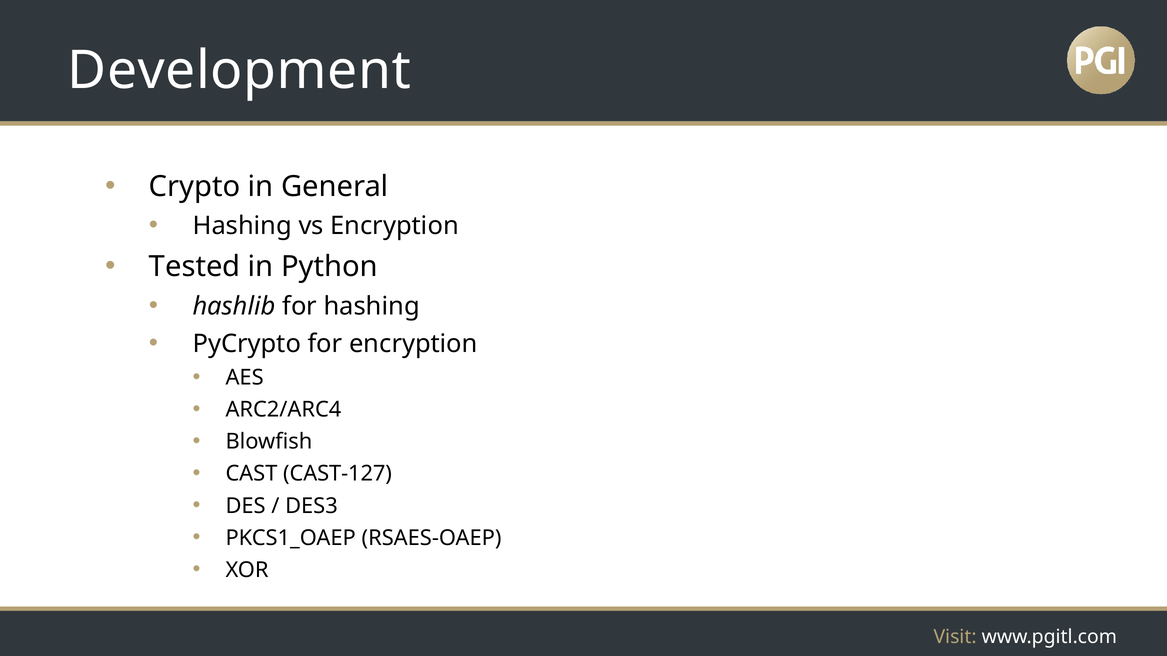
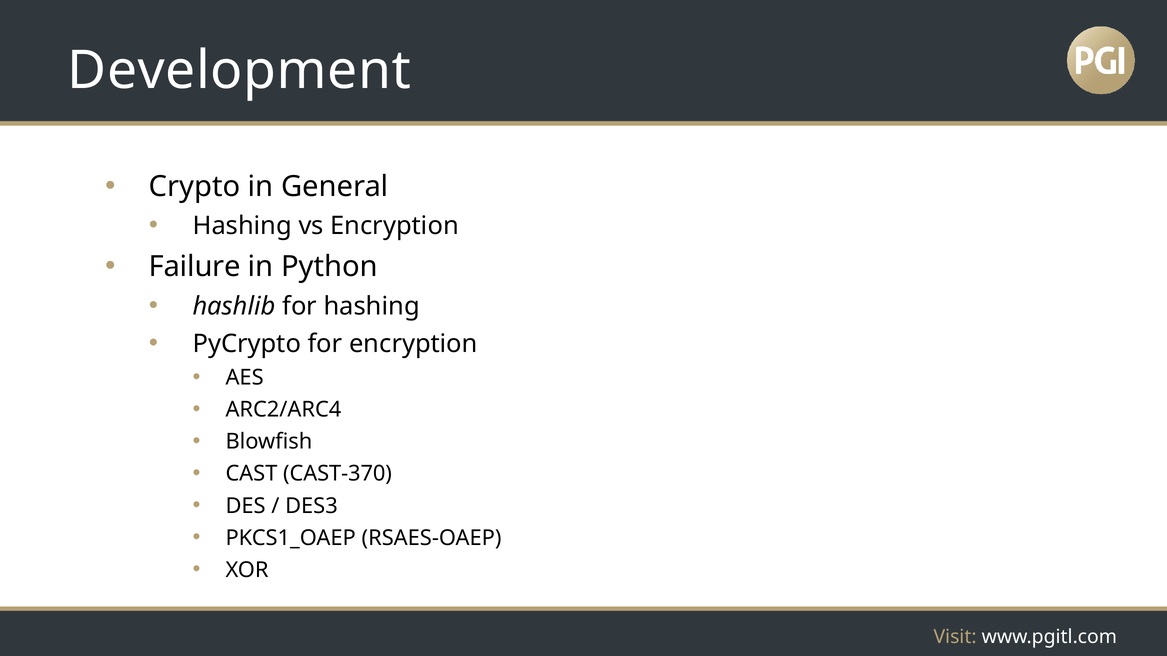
Tested: Tested -> Failure
CAST-127: CAST-127 -> CAST-370
